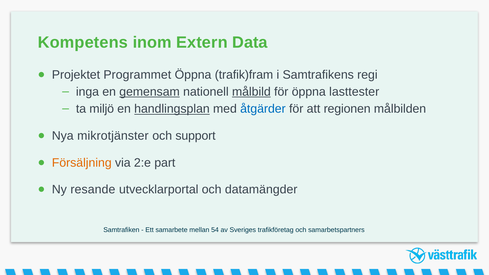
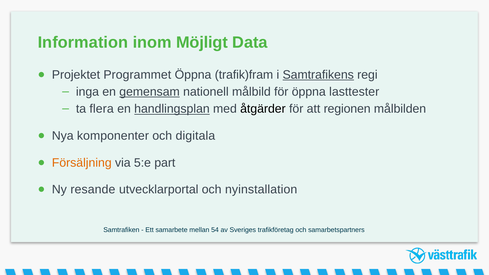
Kompetens: Kompetens -> Information
Extern: Extern -> Möjligt
Samtrafikens underline: none -> present
målbild underline: present -> none
miljö: miljö -> flera
åtgärder colour: blue -> black
mikrotjänster: mikrotjänster -> komponenter
support: support -> digitala
2:e: 2:e -> 5:e
datamängder: datamängder -> nyinstallation
